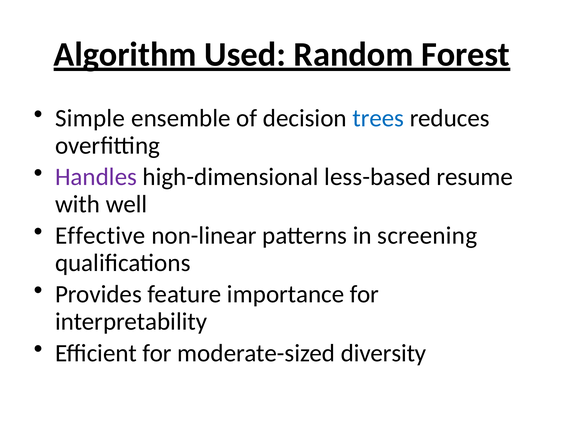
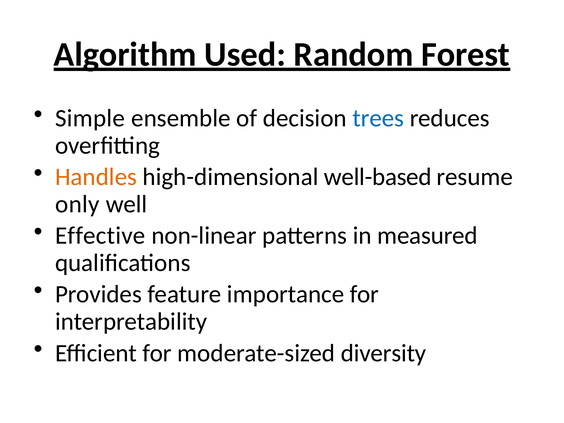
Handles colour: purple -> orange
less-based: less-based -> well-based
with: with -> only
screening: screening -> measured
